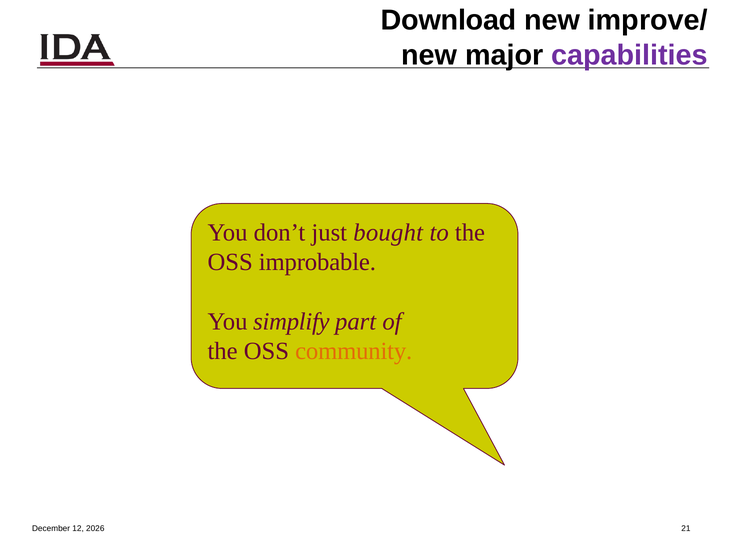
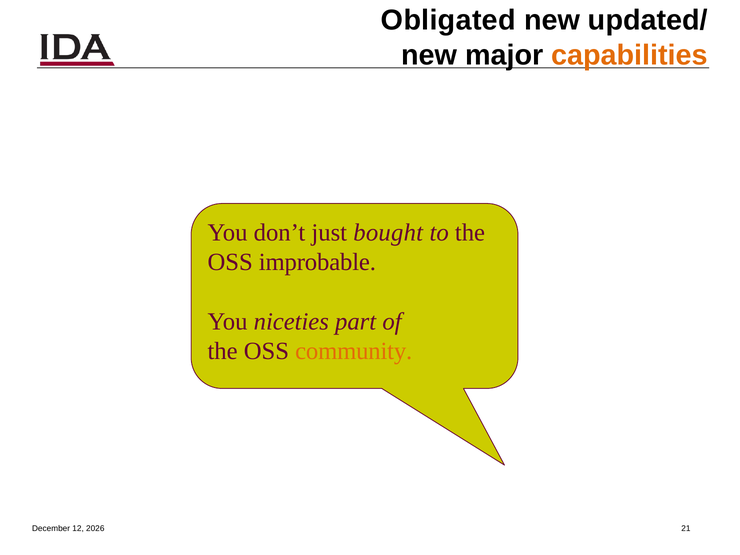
Download: Download -> Obligated
improve/: improve/ -> updated/
capabilities colour: purple -> orange
simplify: simplify -> niceties
